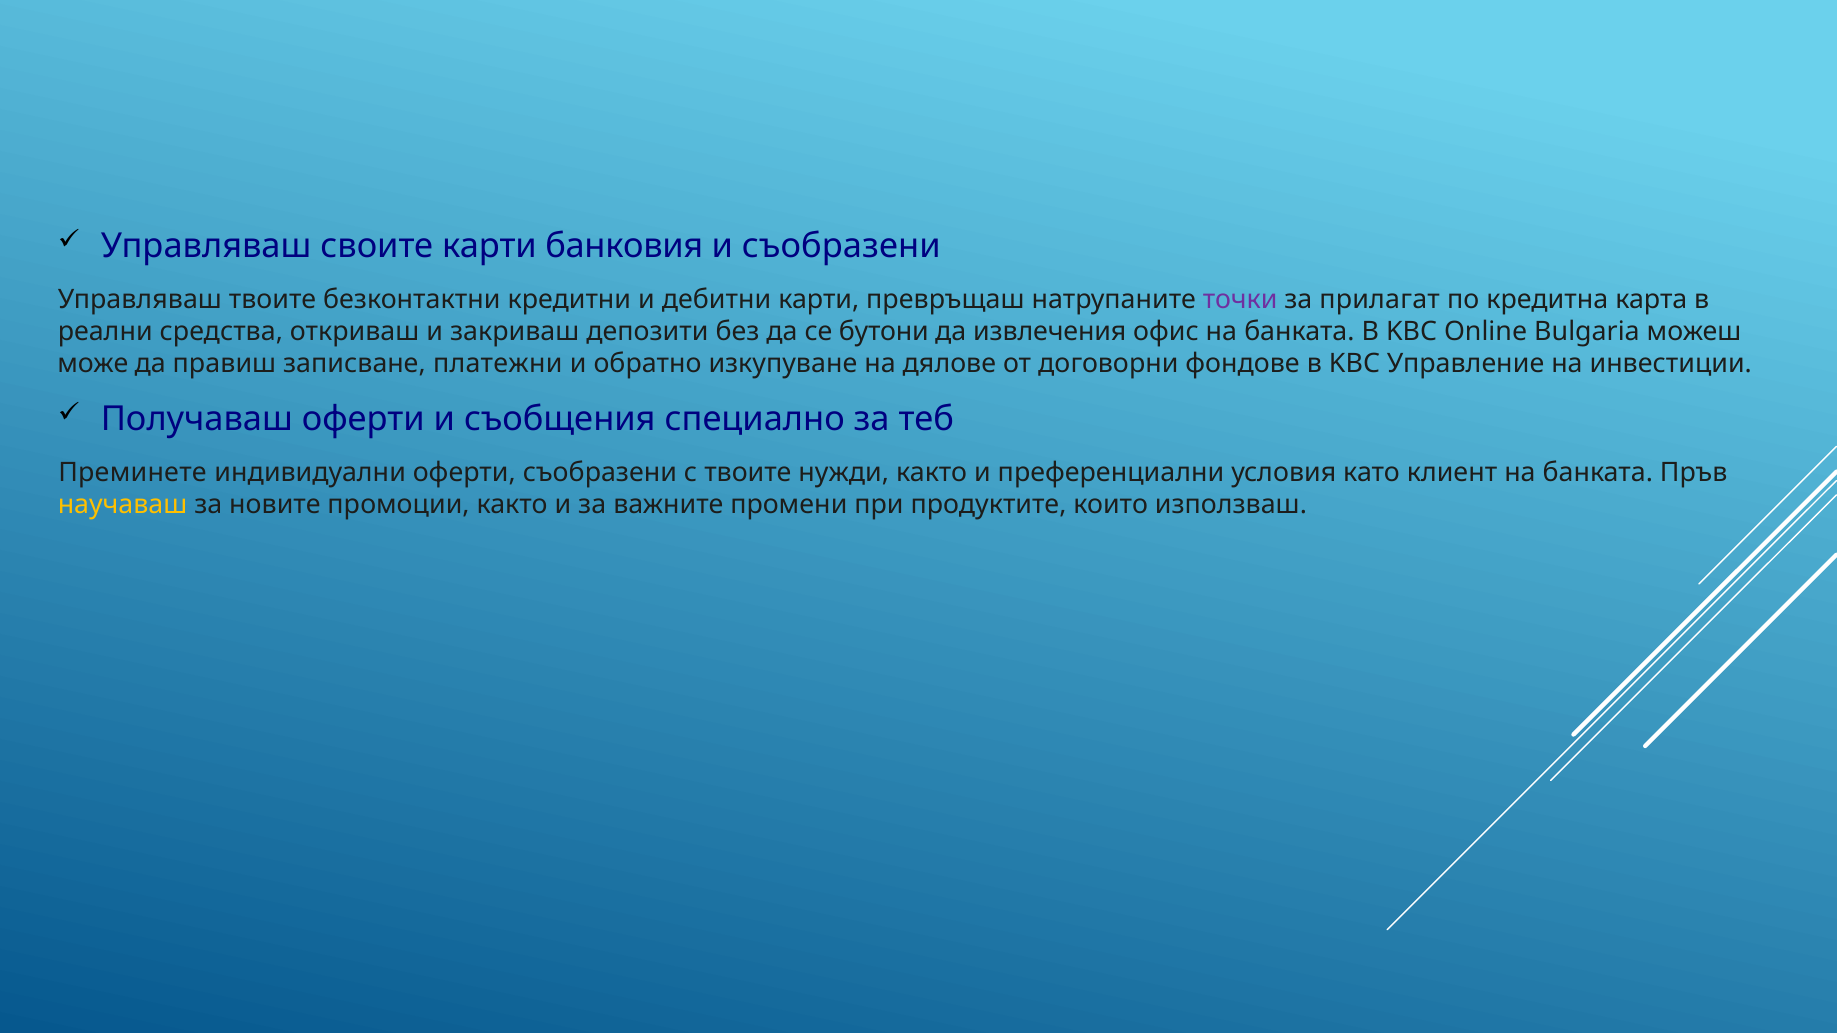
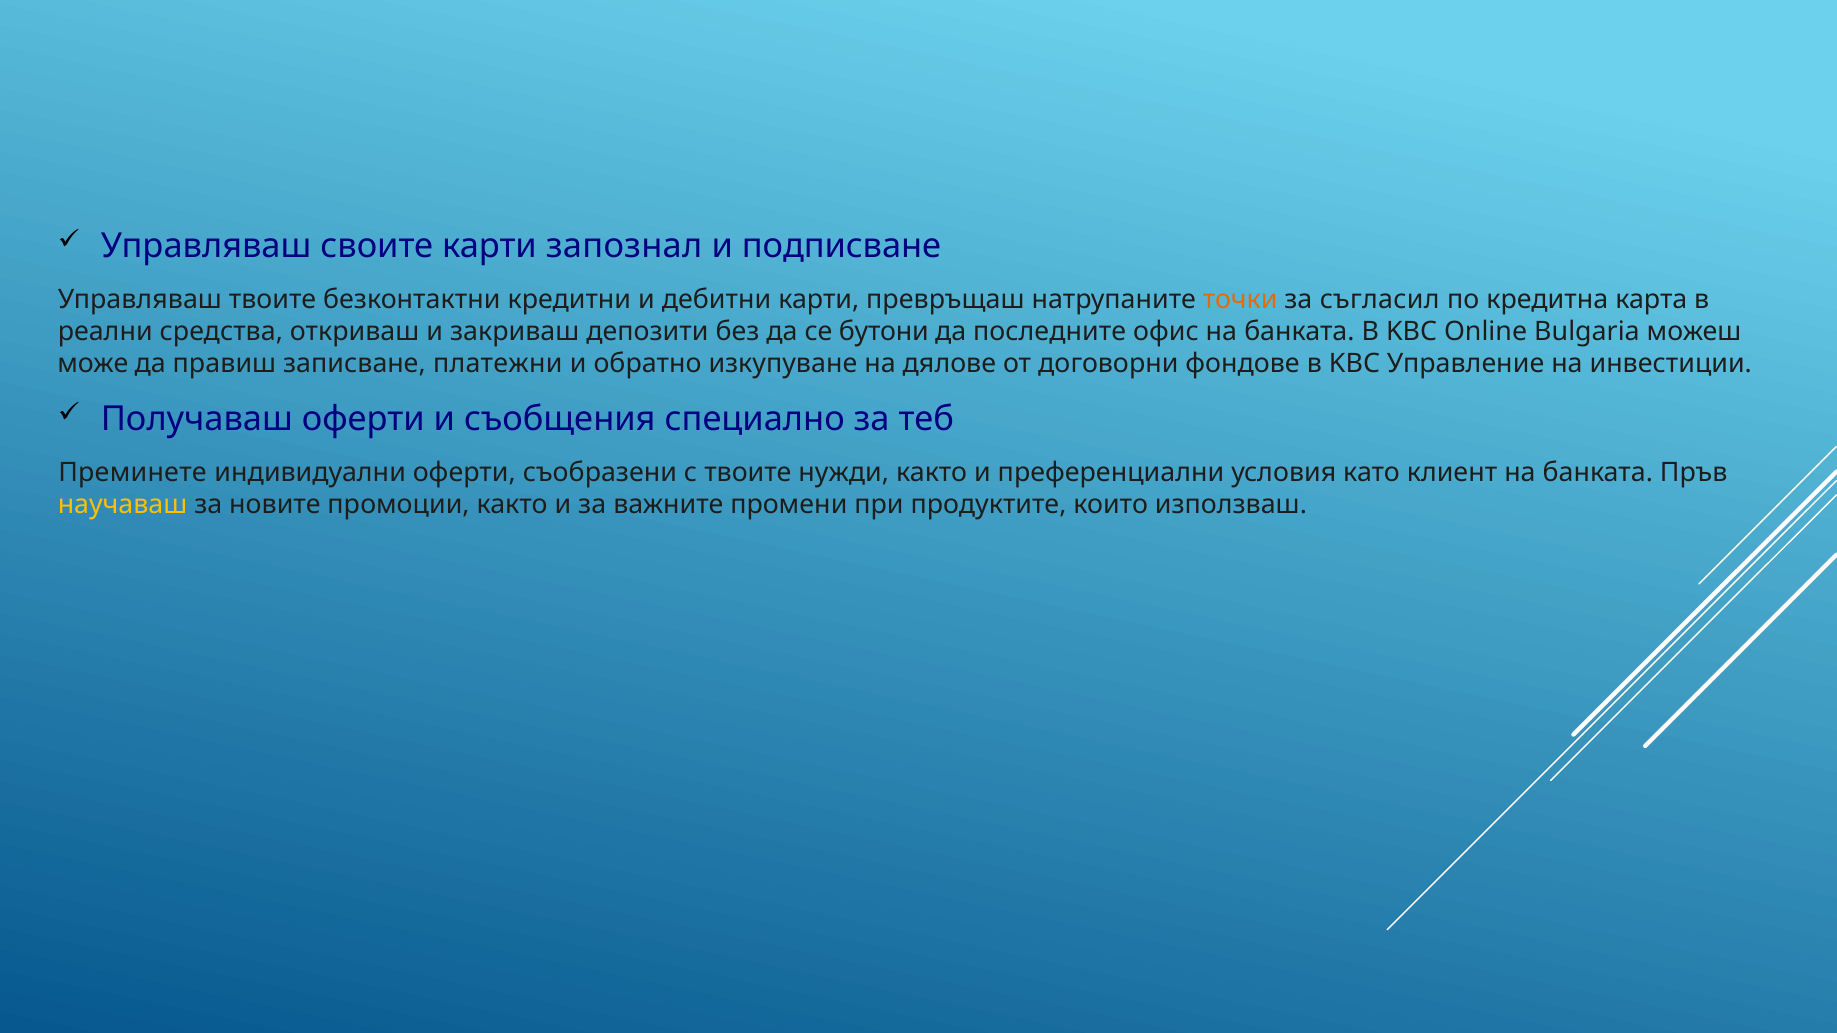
банковия: банковия -> запознал
и съобразени: съобразени -> подписване
точки colour: purple -> orange
прилагат: прилагат -> съгласил
извлечения: извлечения -> последните
